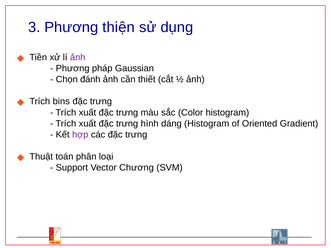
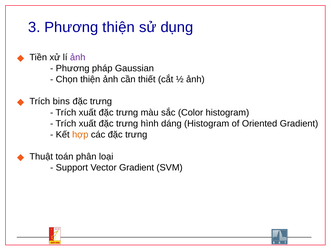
Chọn đánh: đánh -> thiện
hợp colour: purple -> orange
Vector Chương: Chương -> Gradient
